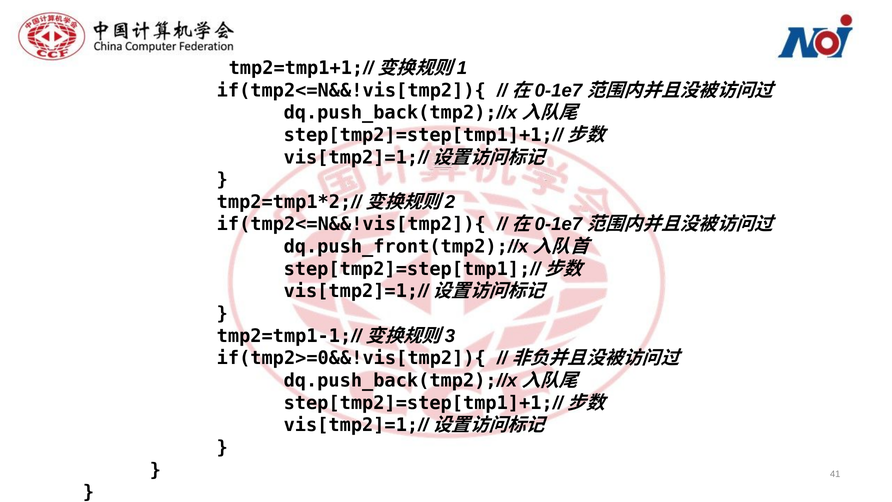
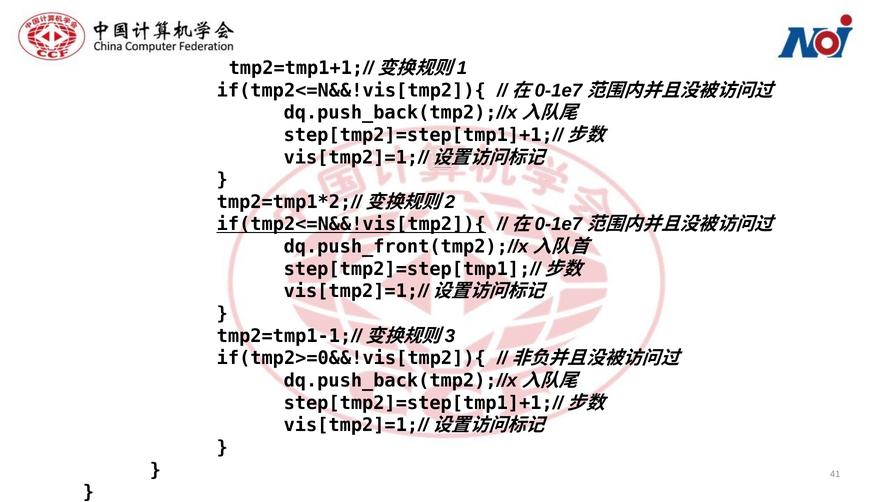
if(tmp2<=N&&!vis[tmp2]){ at (351, 224) underline: none -> present
